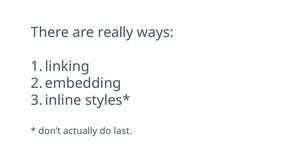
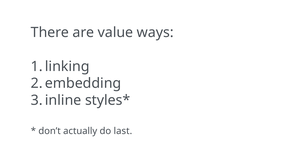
really: really -> value
